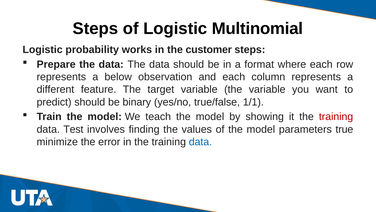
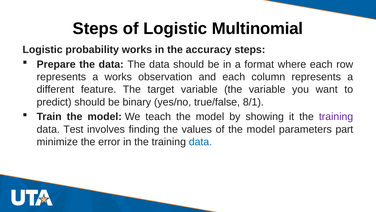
customer: customer -> accuracy
a below: below -> works
1/1: 1/1 -> 8/1
training at (336, 116) colour: red -> purple
true: true -> part
